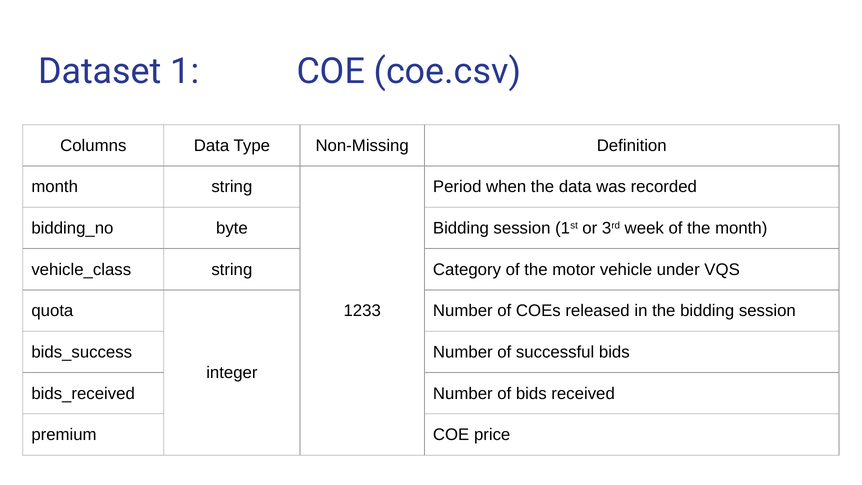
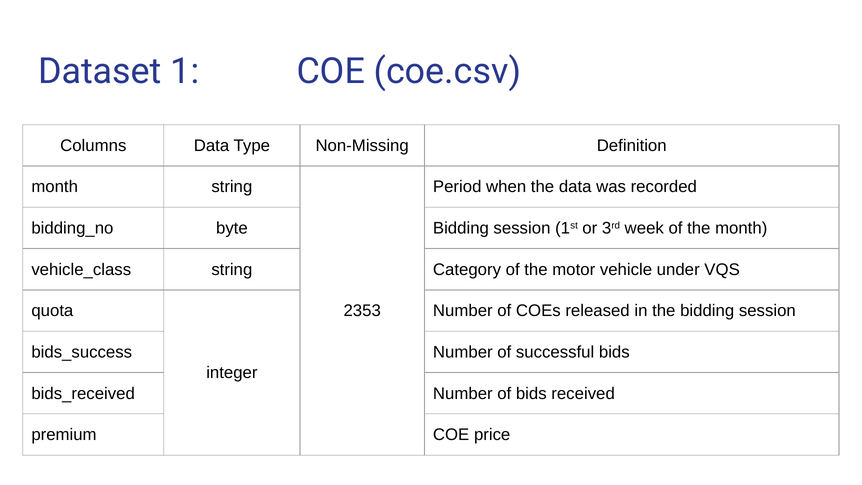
1233: 1233 -> 2353
